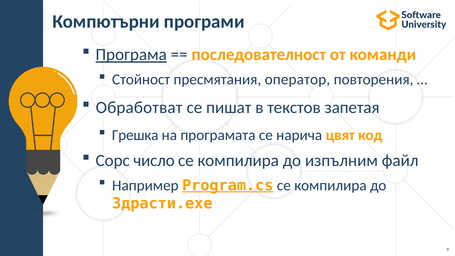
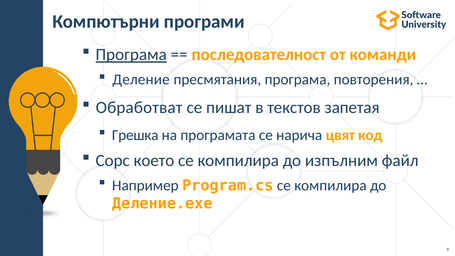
Стойност: Стойност -> Деление
пресмятания оператор: оператор -> програма
число: число -> което
Program.cs underline: present -> none
Здрасти.exe: Здрасти.exe -> Деление.exe
